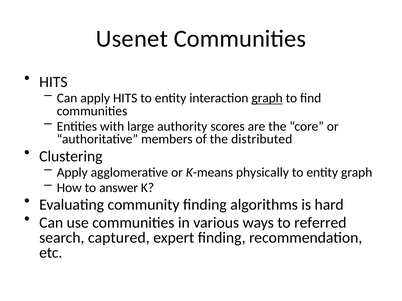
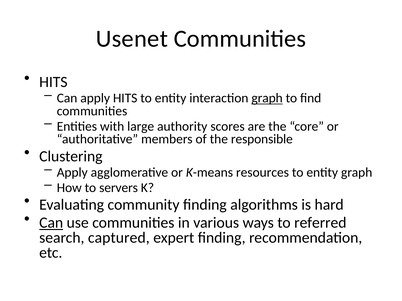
distributed: distributed -> responsible
physically: physically -> resources
answer: answer -> servers
Can at (51, 223) underline: none -> present
